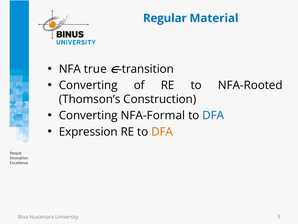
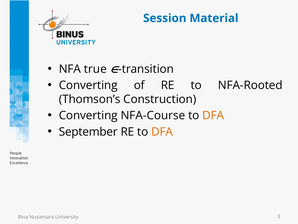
Regular: Regular -> Session
NFA-Formal: NFA-Formal -> NFA-Course
DFA at (213, 115) colour: blue -> orange
Expression: Expression -> September
